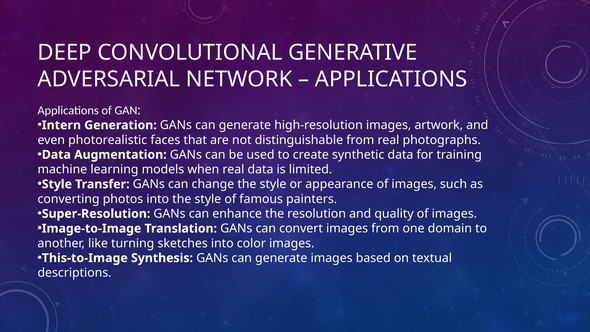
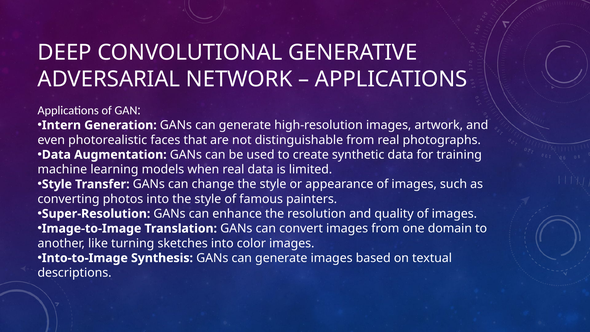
This-to-Image: This-to-Image -> Into-to-Image
